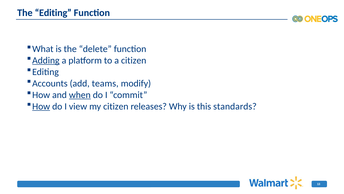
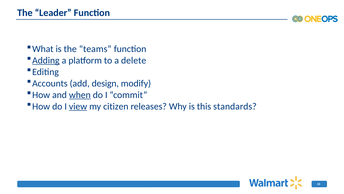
The Editing: Editing -> Leader
delete: delete -> teams
a citizen: citizen -> delete
teams: teams -> design
How at (41, 106) underline: present -> none
view underline: none -> present
